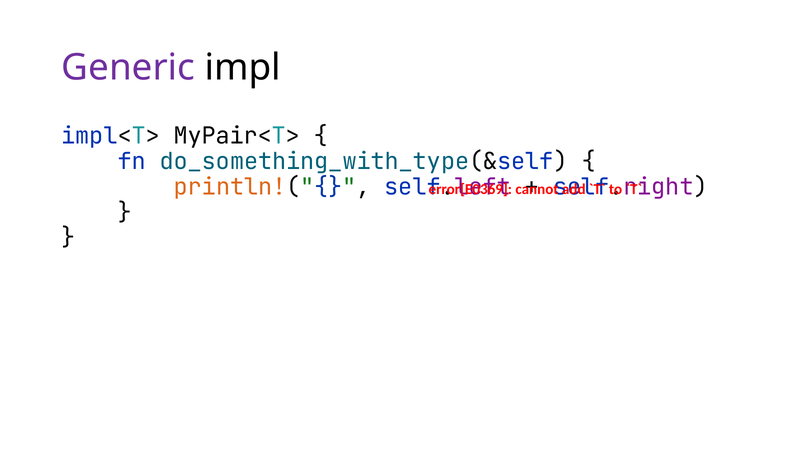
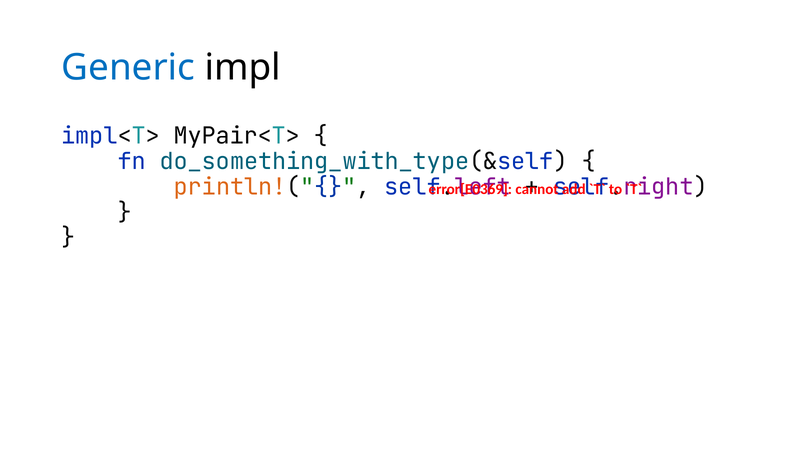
Generic colour: purple -> blue
